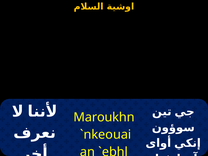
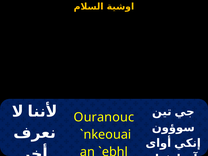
Maroukhn: Maroukhn -> Ouranouc
